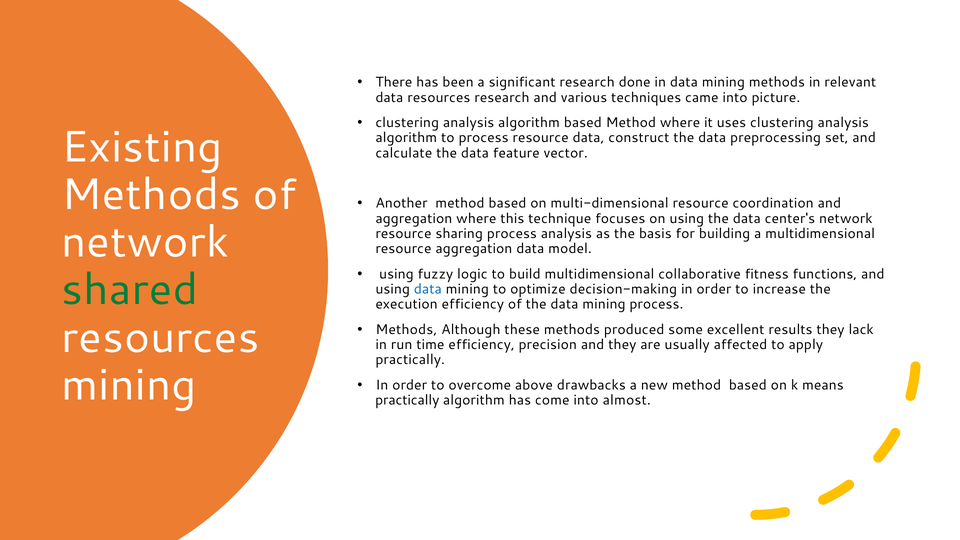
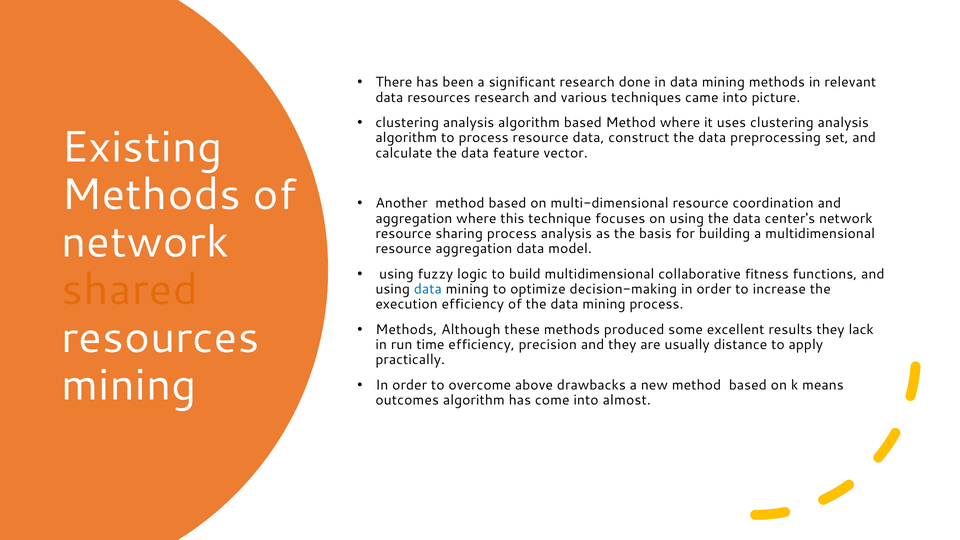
shared colour: green -> orange
affected: affected -> distance
practically at (407, 400): practically -> outcomes
